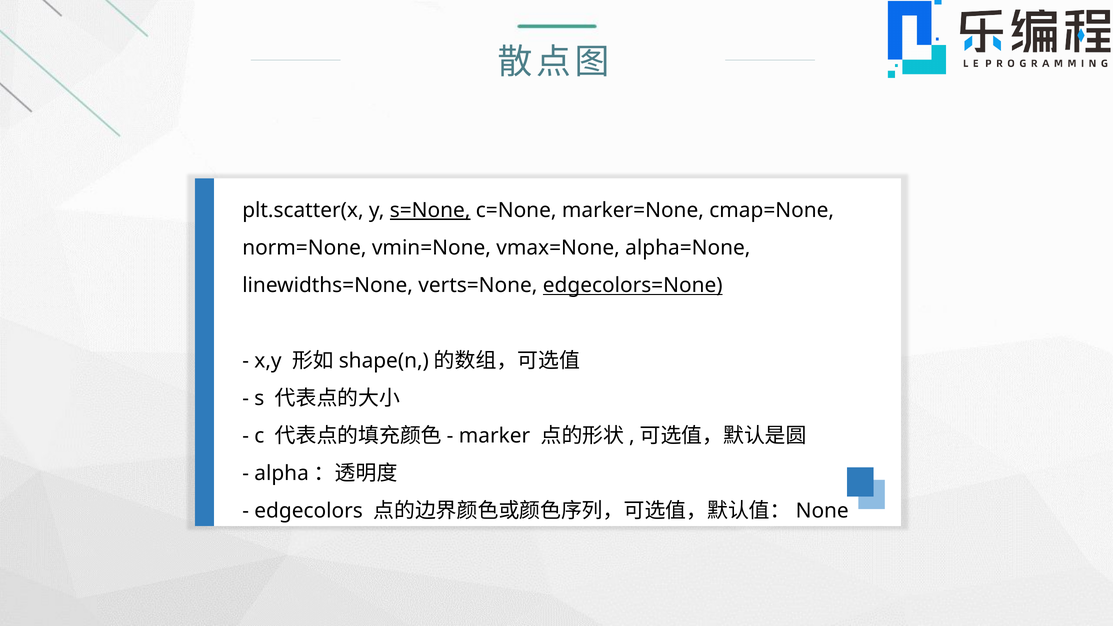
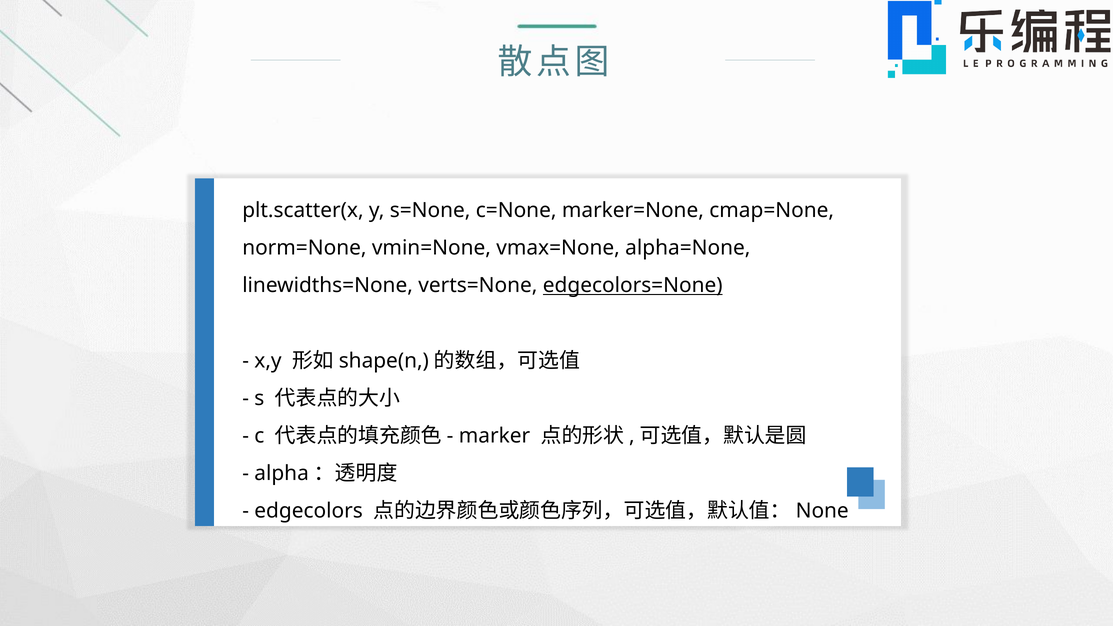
s=None underline: present -> none
